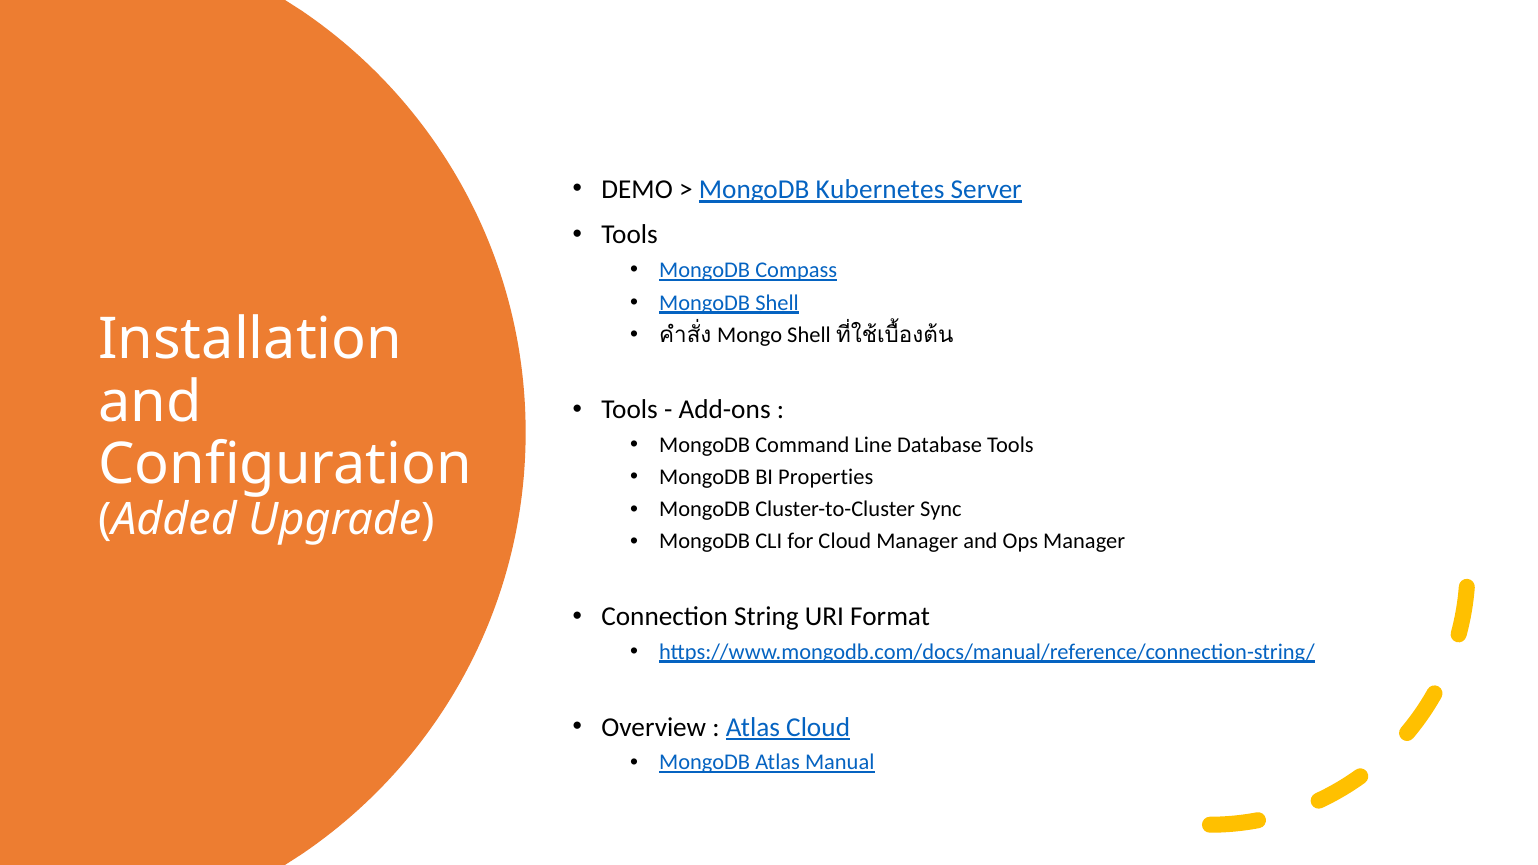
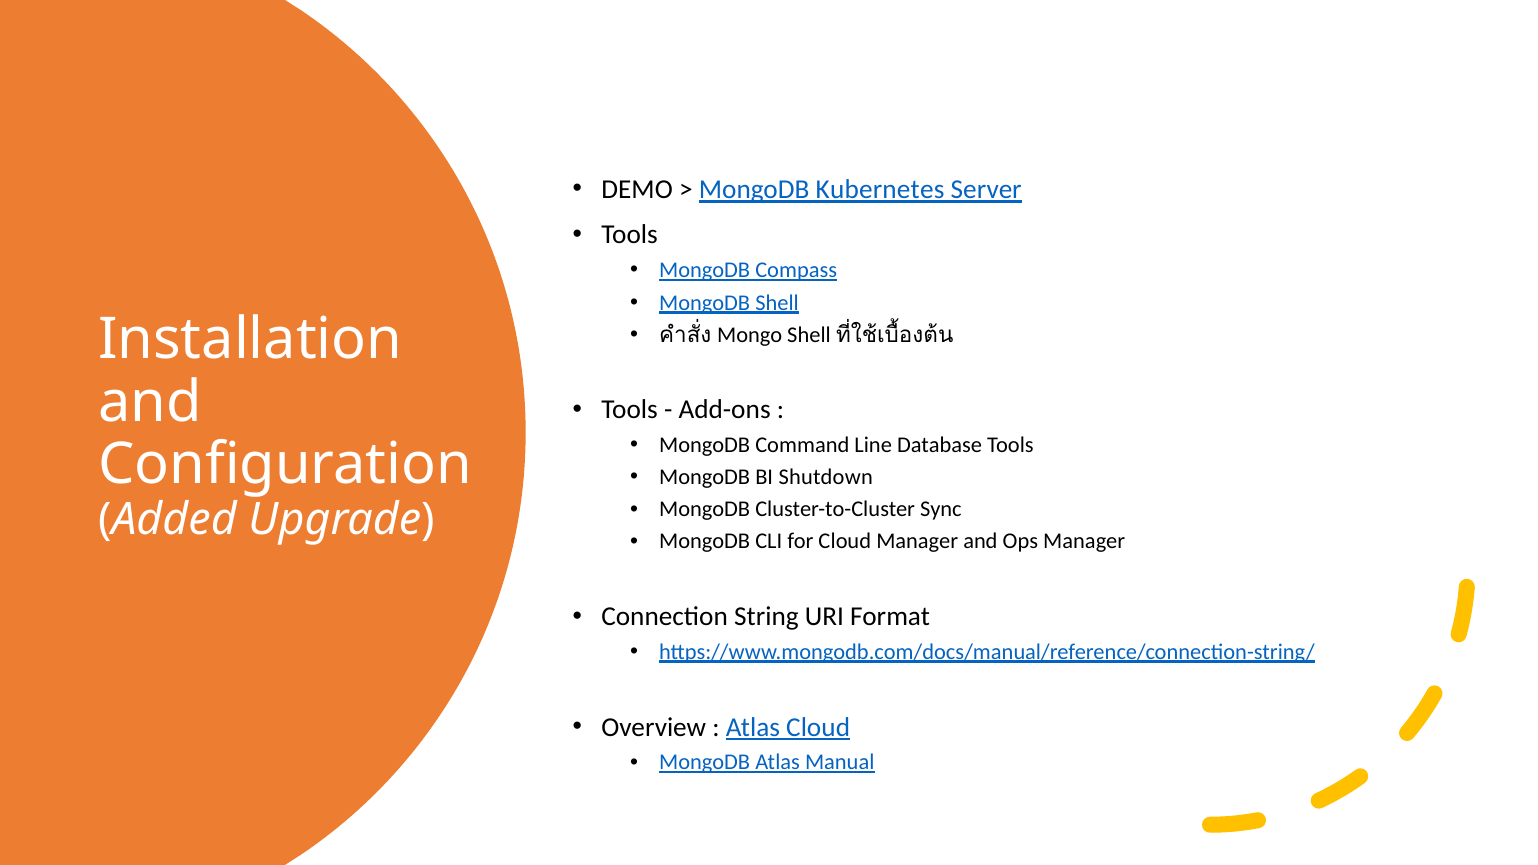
Properties: Properties -> Shutdown
